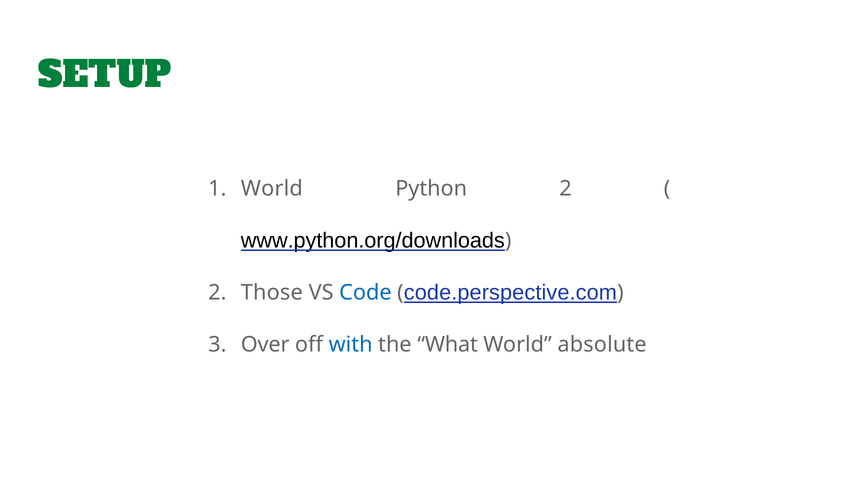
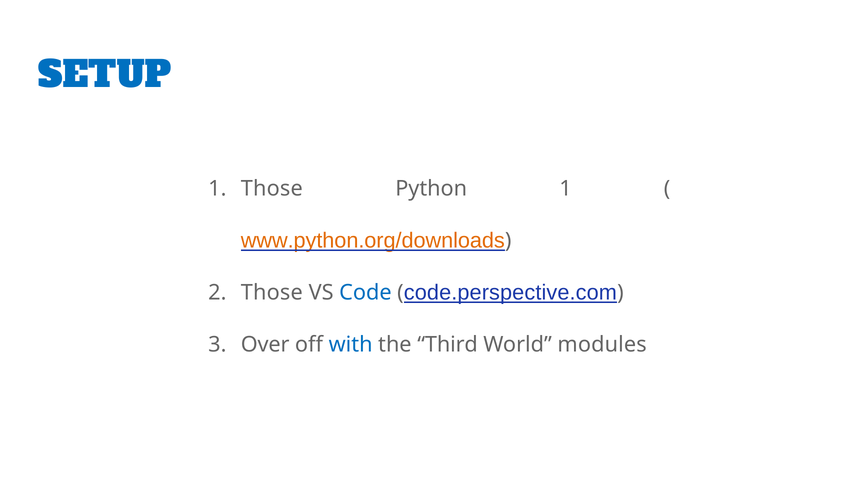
SETUP colour: green -> blue
World at (272, 189): World -> Those
Python 2: 2 -> 1
www.python.org/downloads colour: black -> orange
What: What -> Third
absolute: absolute -> modules
